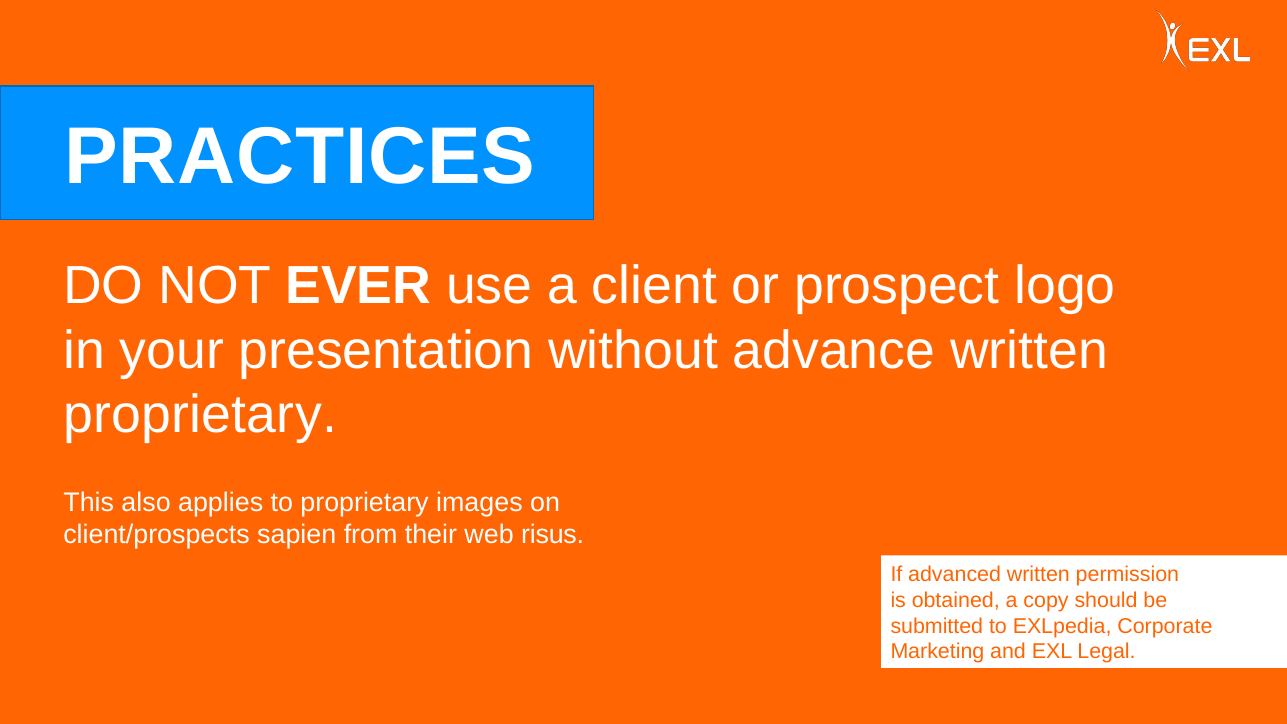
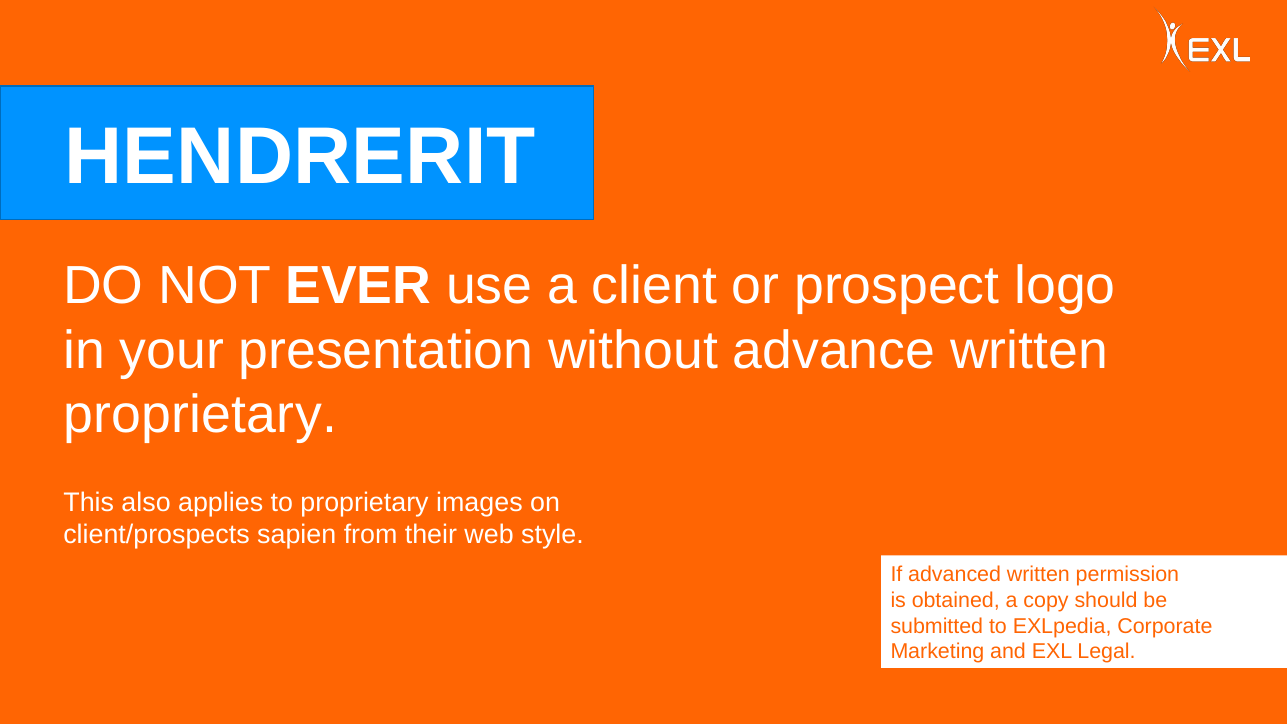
PRACTICES: PRACTICES -> HENDRERIT
risus: risus -> style
